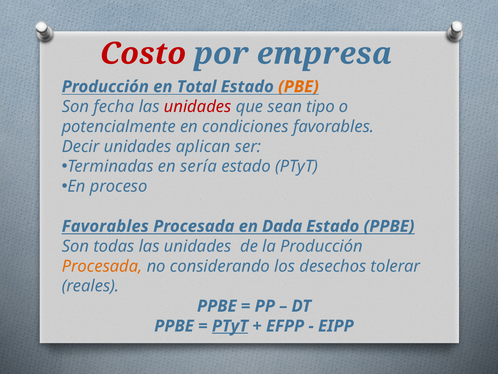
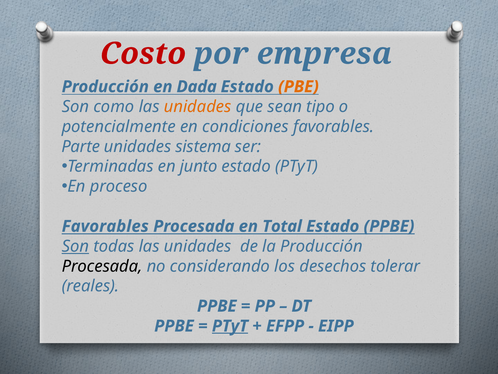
Total: Total -> Dada
fecha: fecha -> como
unidades at (198, 107) colour: red -> orange
Decir: Decir -> Parte
aplican: aplican -> sistema
sería: sería -> junto
Dada: Dada -> Total
Son at (75, 246) underline: none -> present
Procesada at (102, 266) colour: orange -> black
